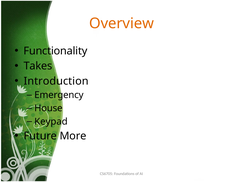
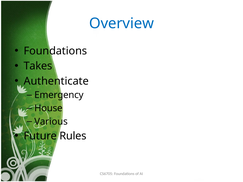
Overview colour: orange -> blue
Functionality at (55, 51): Functionality -> Foundations
Introduction: Introduction -> Authenticate
Keypad: Keypad -> Various
More: More -> Rules
